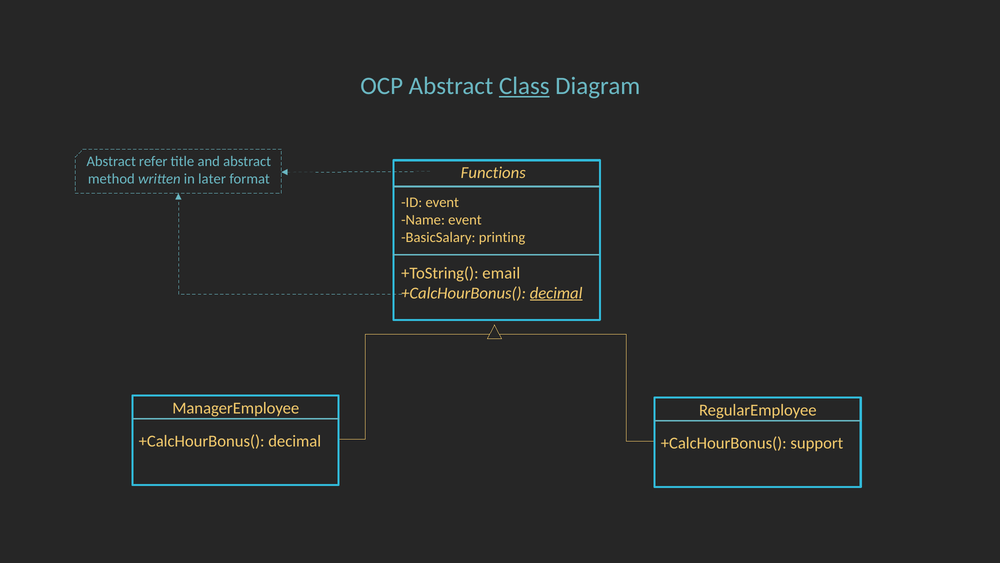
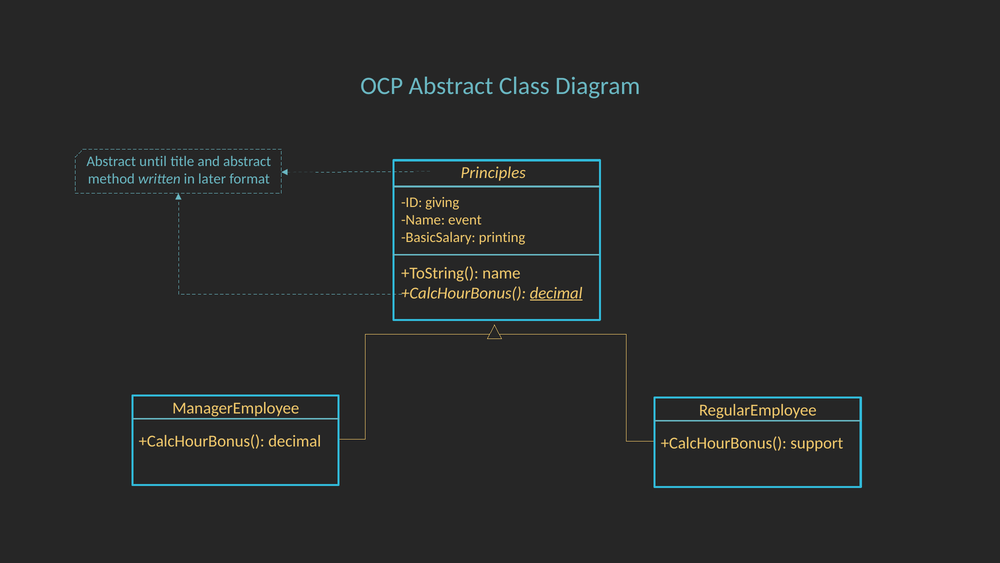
Class underline: present -> none
refer: refer -> until
Functions: Functions -> Principles
ID event: event -> giving
+ToString( email: email -> name
